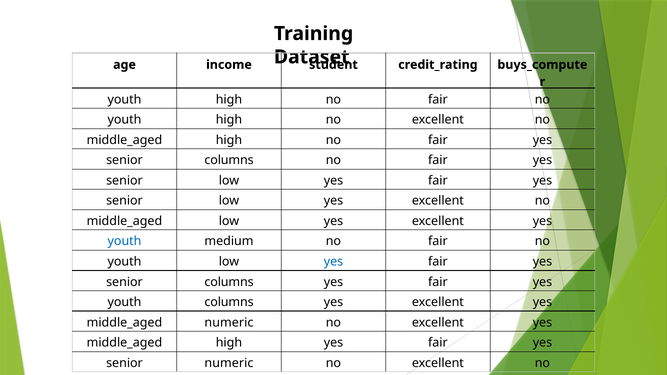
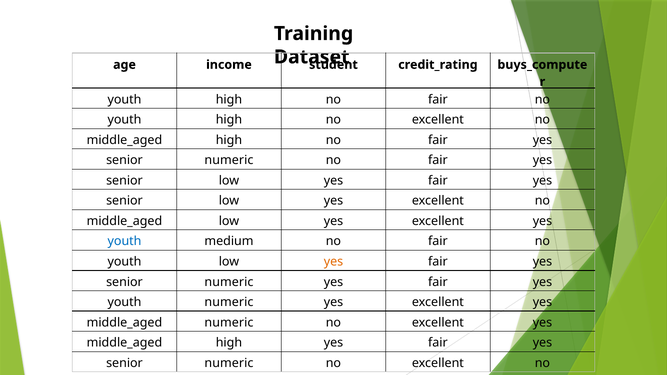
columns at (229, 160): columns -> numeric
yes at (334, 262) colour: blue -> orange
columns at (229, 282): columns -> numeric
youth columns: columns -> numeric
